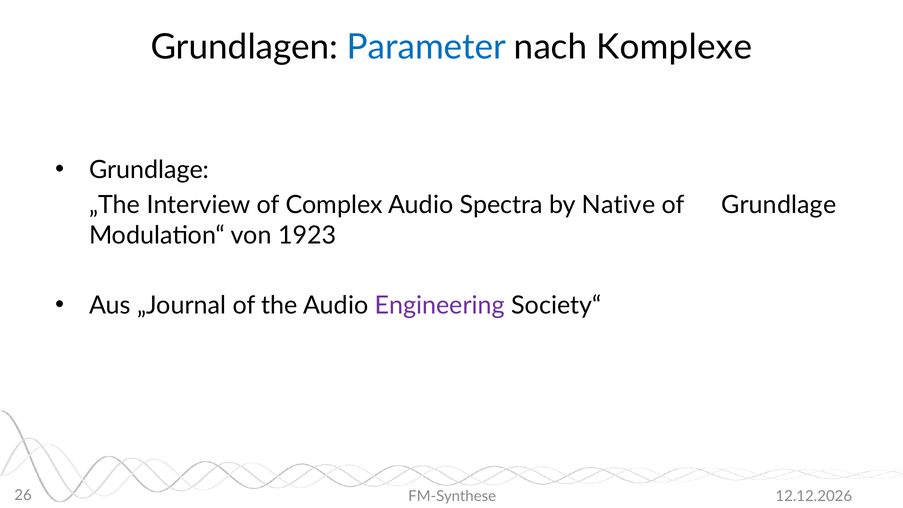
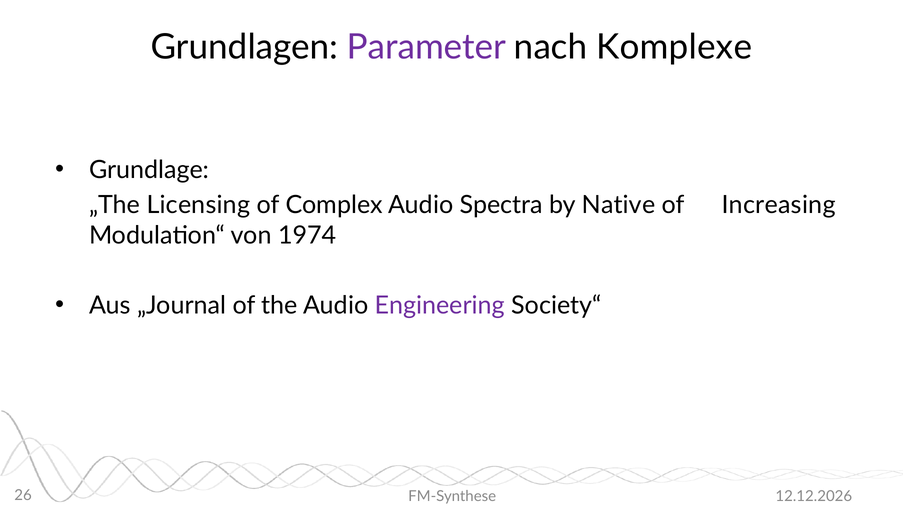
Parameter colour: blue -> purple
Interview: Interview -> Licensing
of Grundlage: Grundlage -> Increasing
1923: 1923 -> 1974
